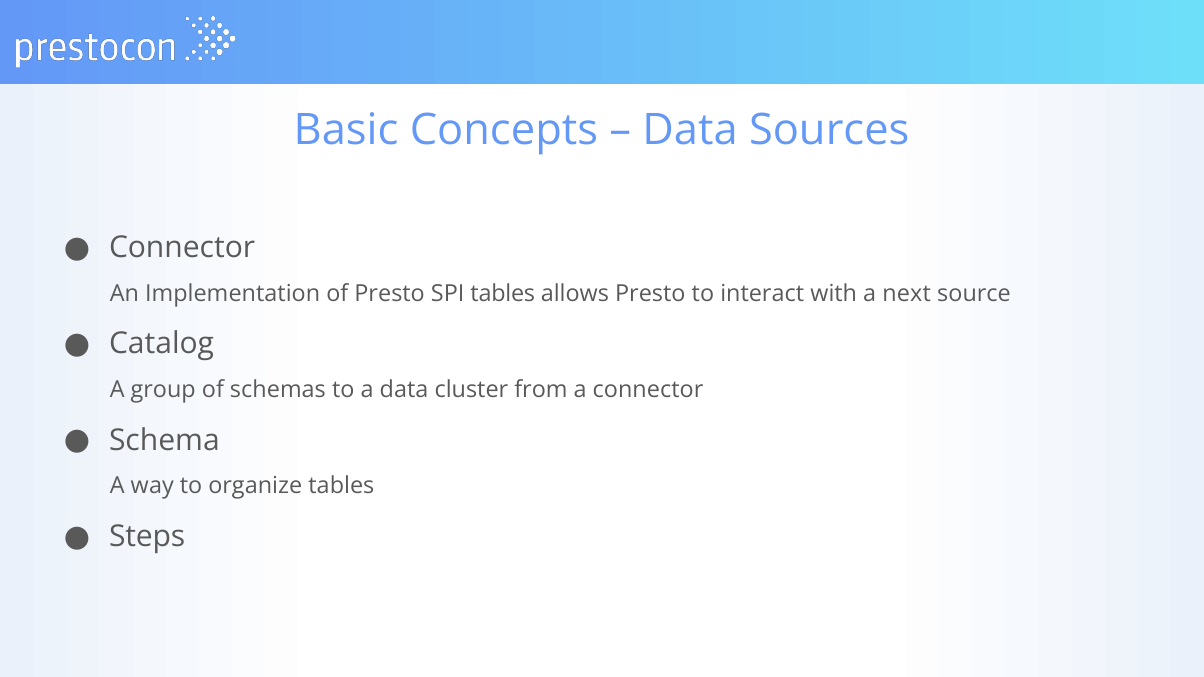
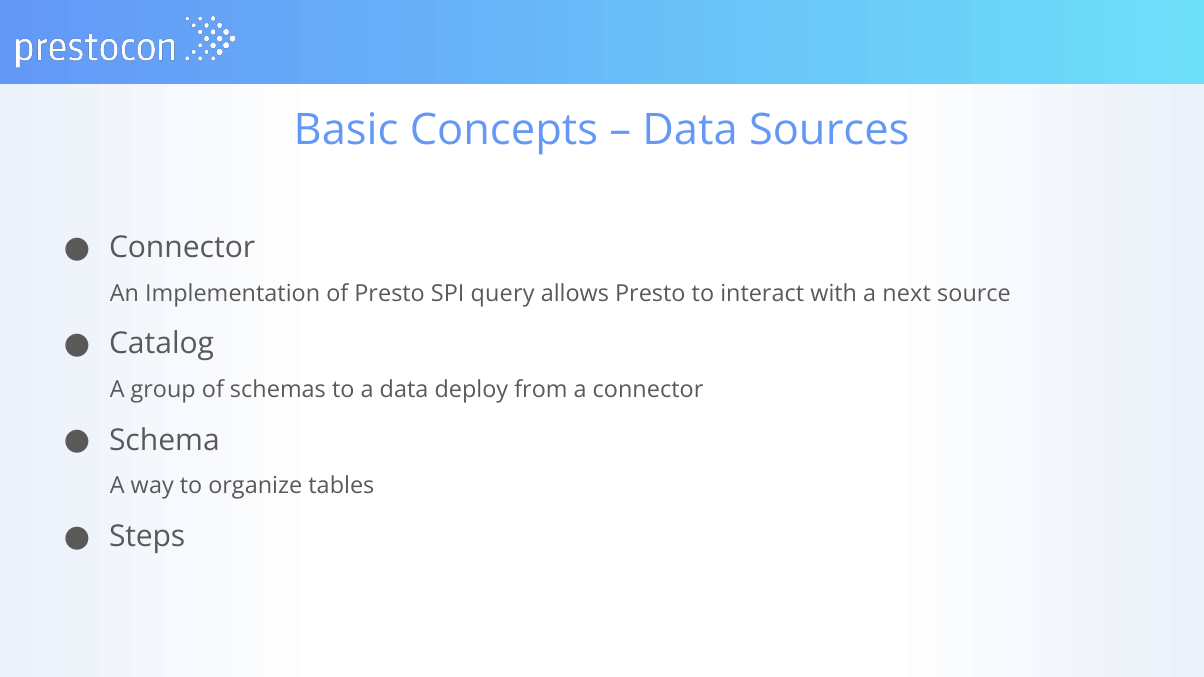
SPI tables: tables -> query
cluster: cluster -> deploy
